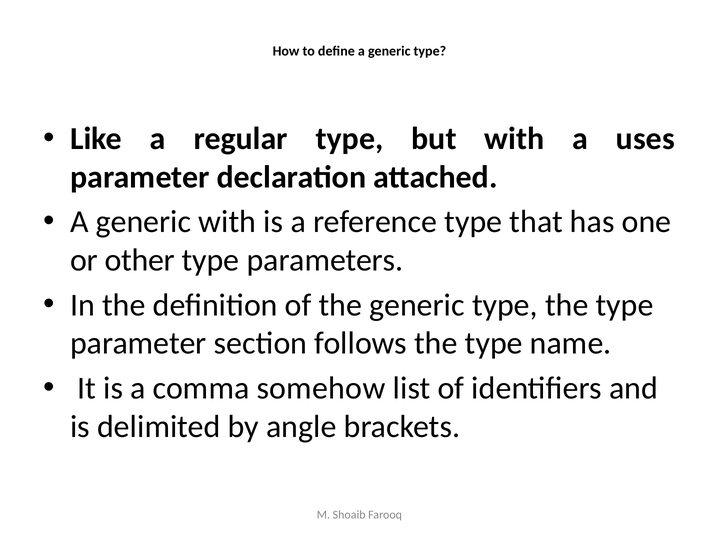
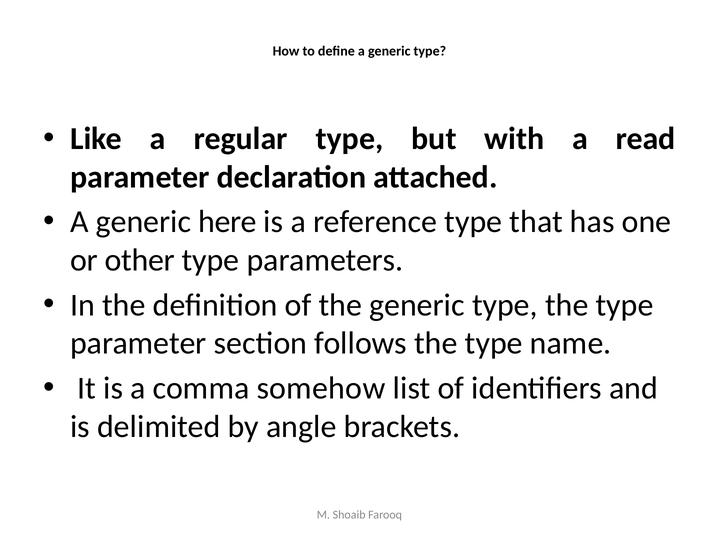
uses: uses -> read
generic with: with -> here
